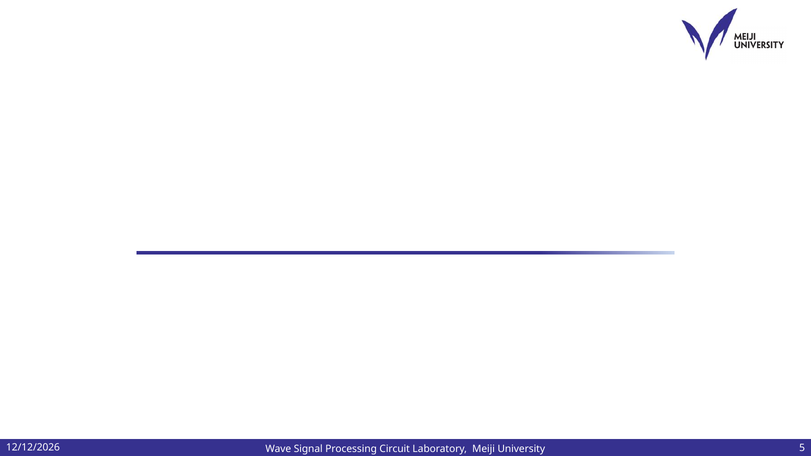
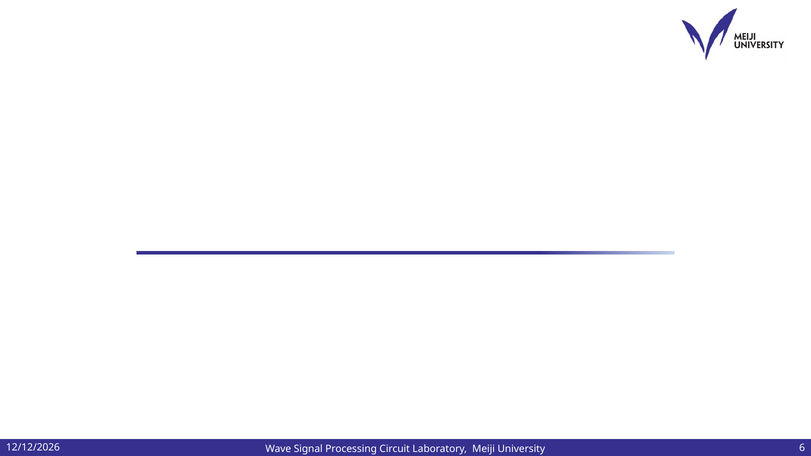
5: 5 -> 6
